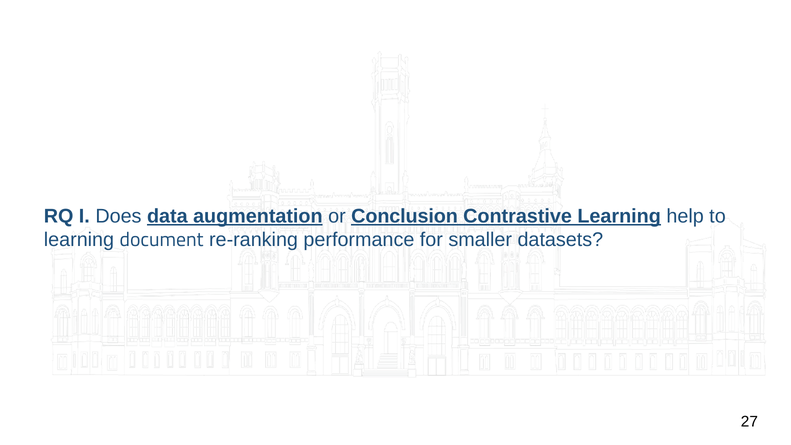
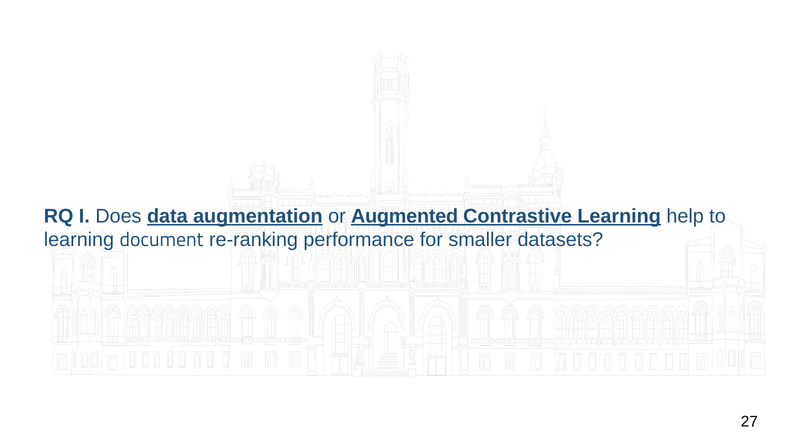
Conclusion: Conclusion -> Augmented
